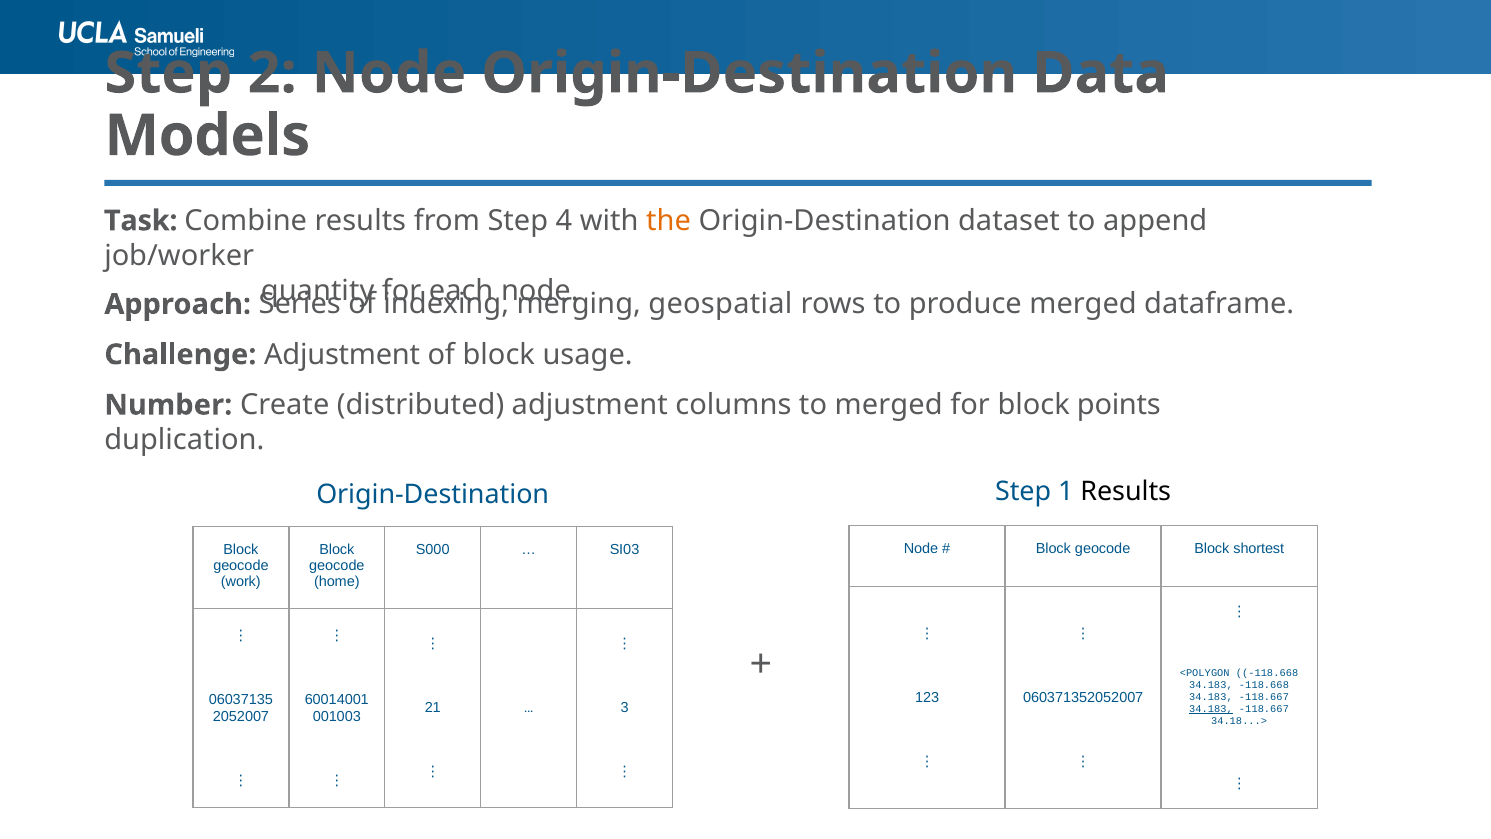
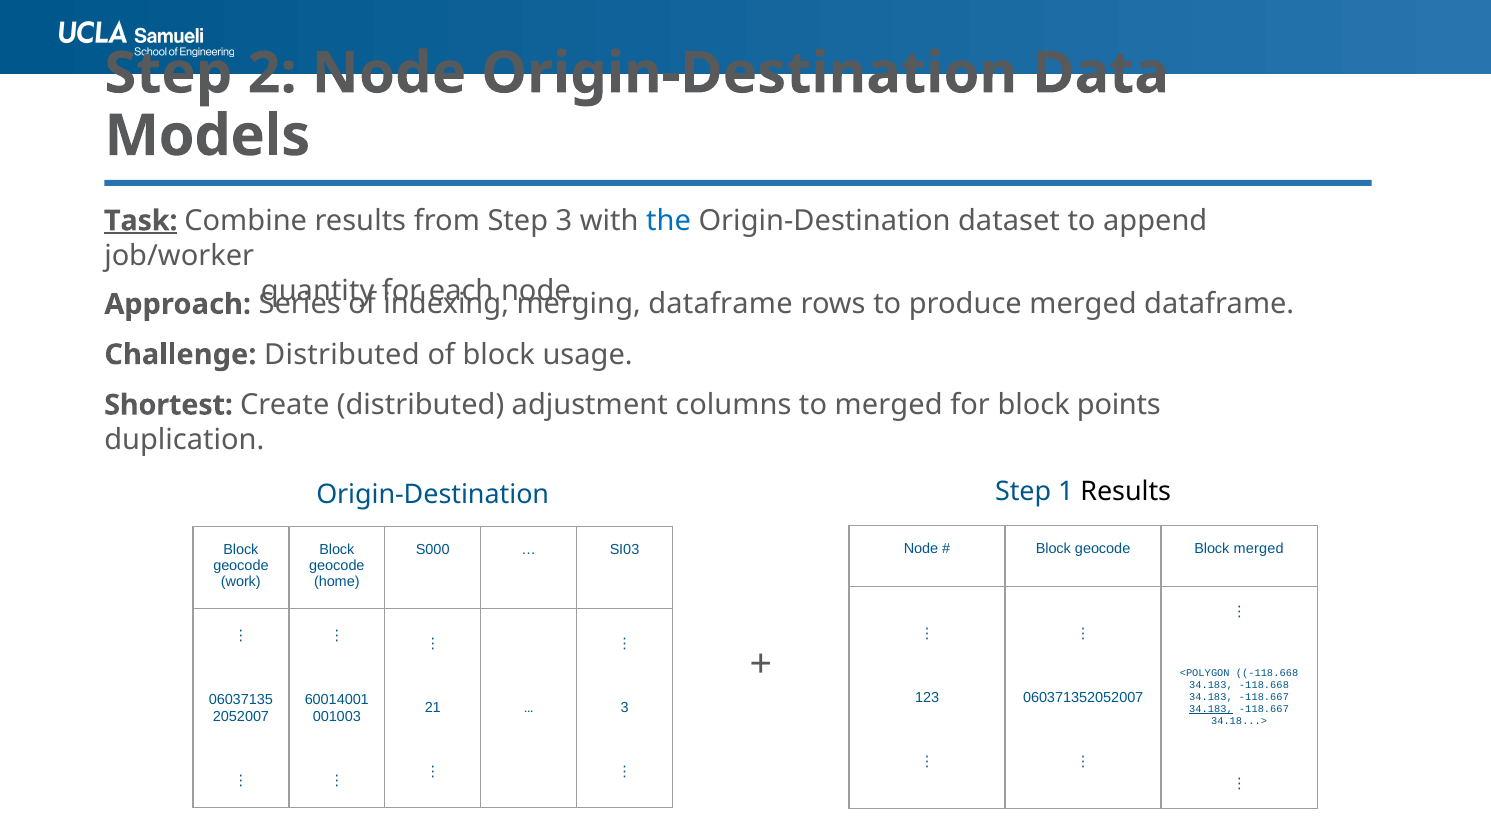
Task underline: none -> present
Step 4: 4 -> 3
the colour: orange -> blue
geospatial at (720, 304): geospatial -> dataframe
Challenge Adjustment: Adjustment -> Distributed
Number: Number -> Shortest
Block shortest: shortest -> merged
